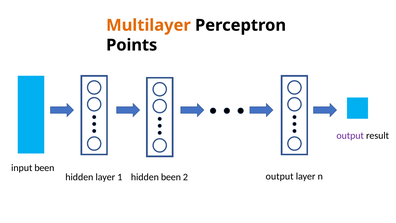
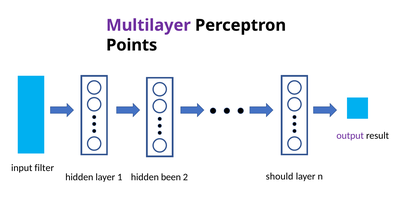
Multilayer colour: orange -> purple
input been: been -> filter
2 output: output -> should
